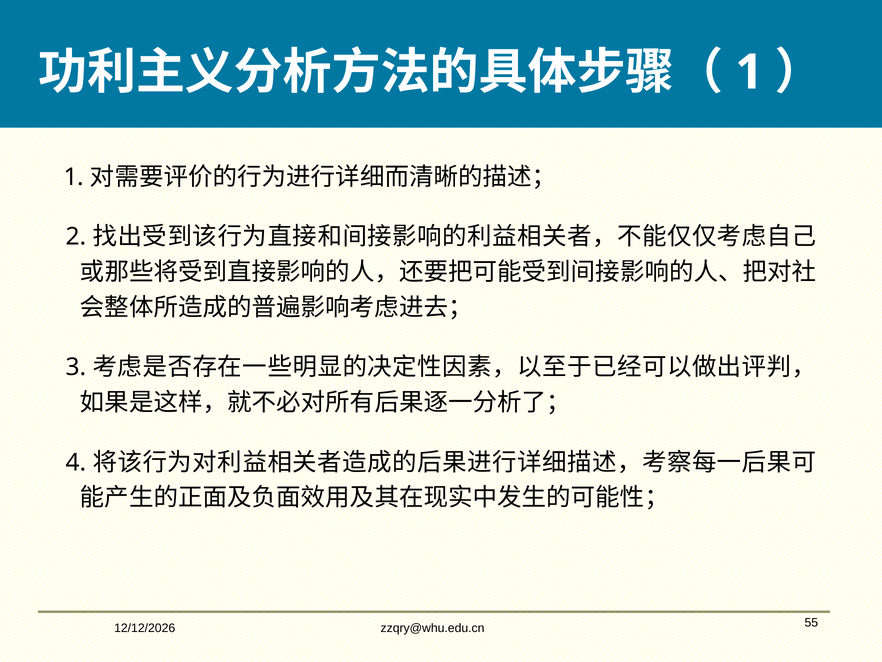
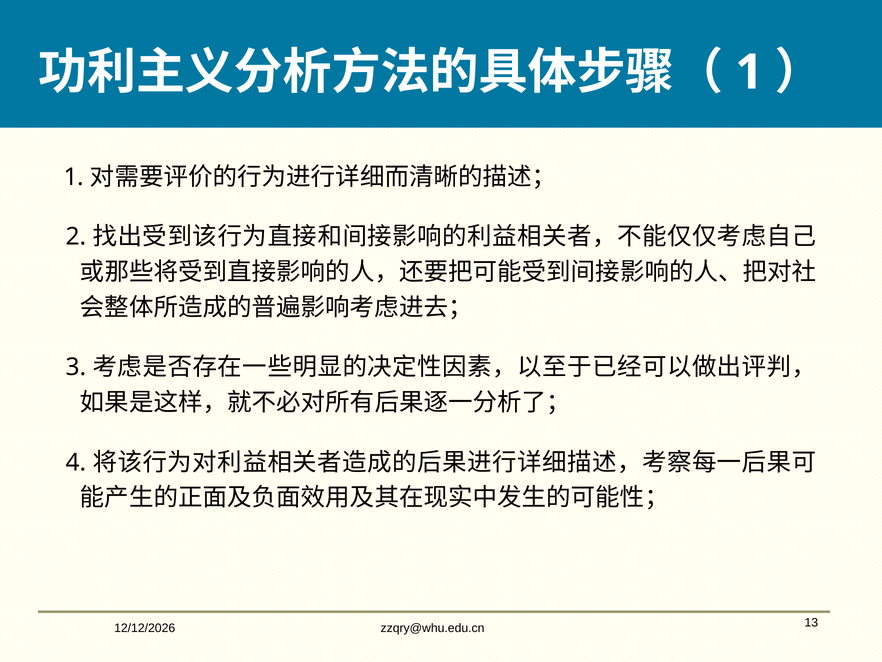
55: 55 -> 13
